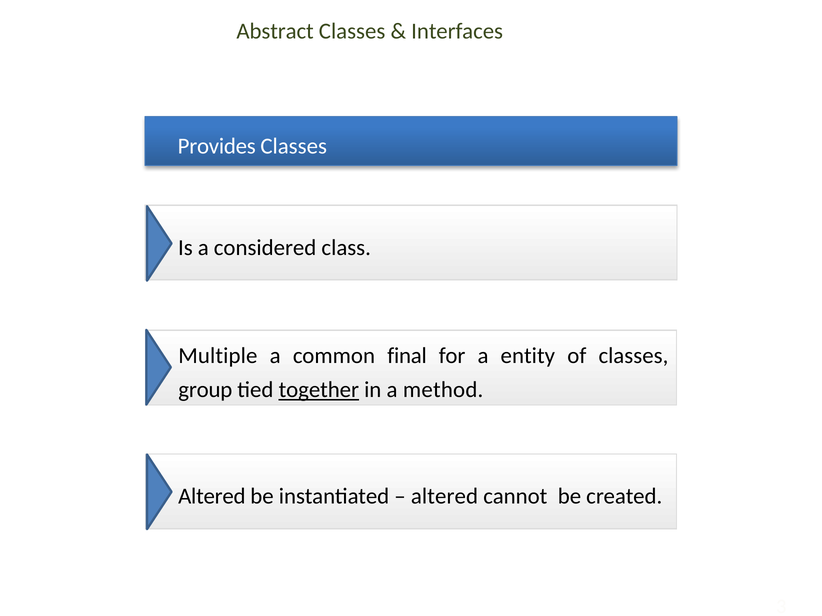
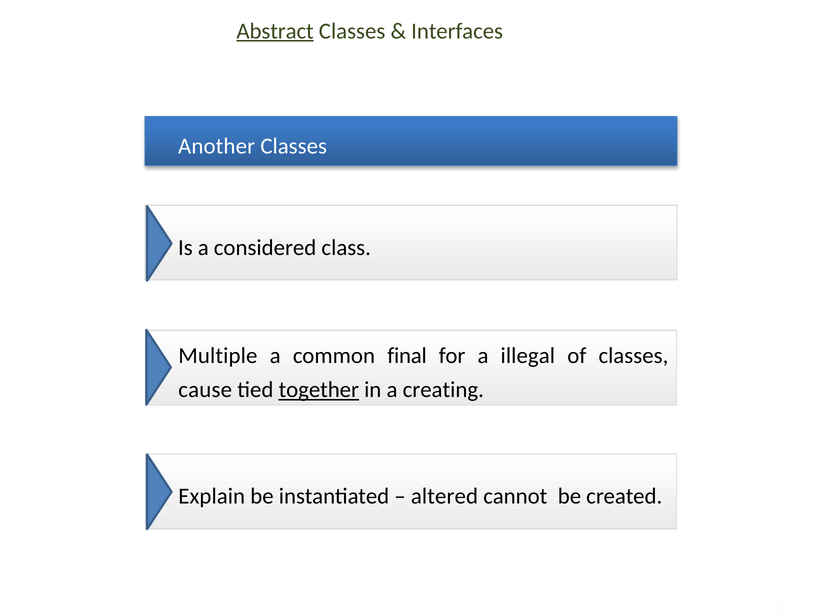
Abstract underline: none -> present
Provides: Provides -> Another
entity: entity -> illegal
group: group -> cause
method: method -> creating
Altered at (212, 497): Altered -> Explain
